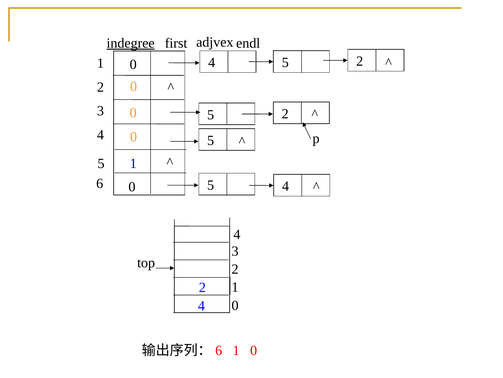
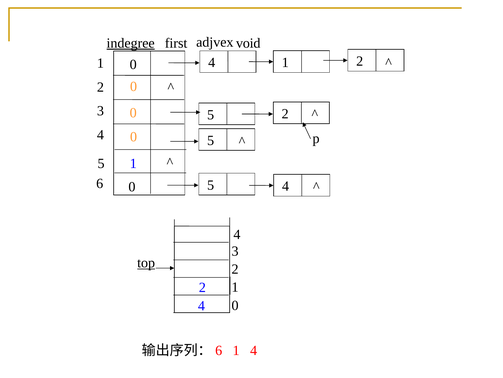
endl: endl -> void
5 at (285, 62): 5 -> 1
top underline: none -> present
0 at (254, 350): 0 -> 4
